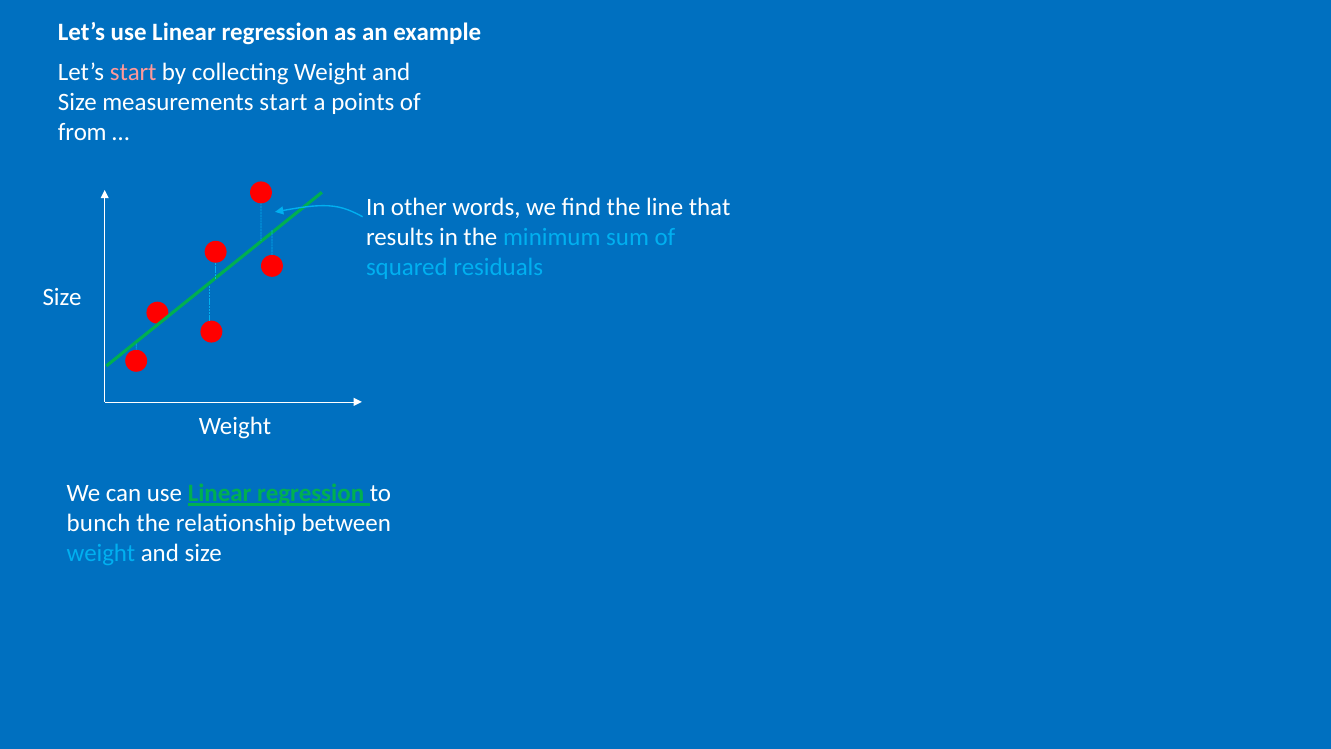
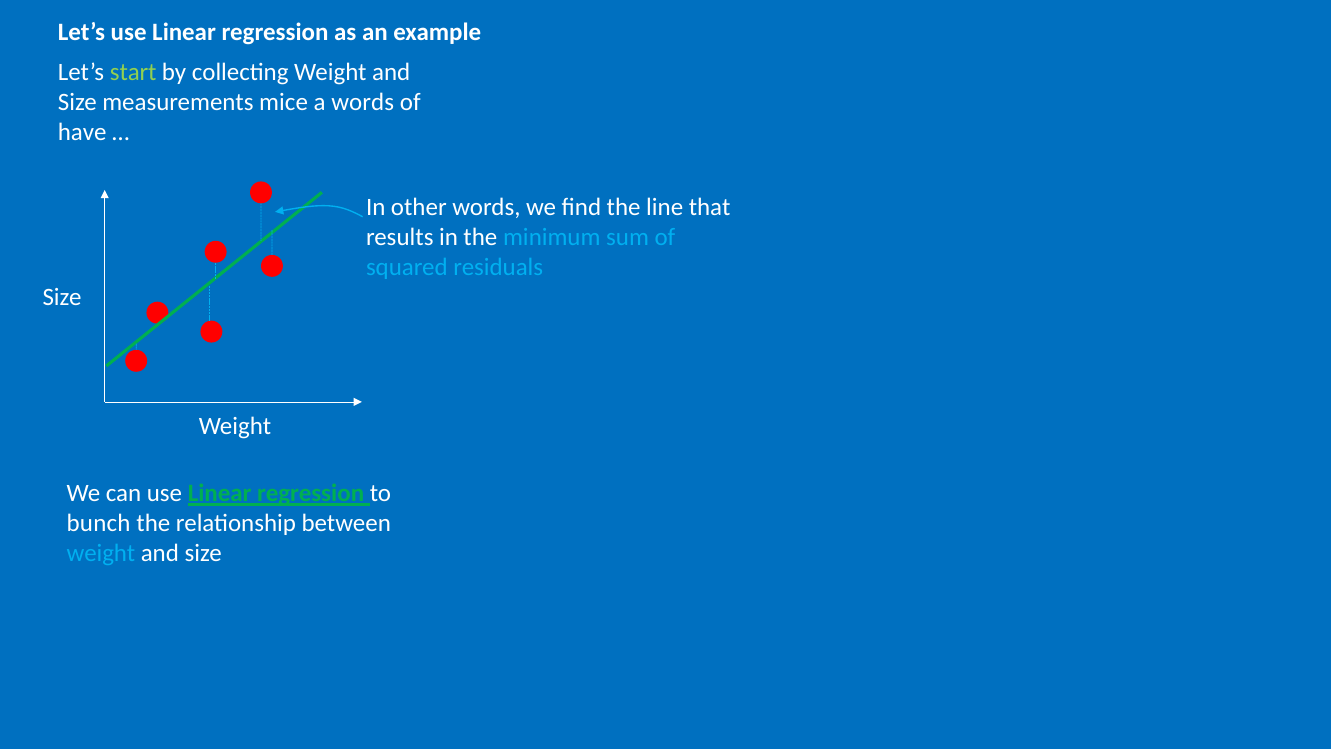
start at (133, 73) colour: pink -> light green
measurements start: start -> mice
a points: points -> words
from: from -> have
